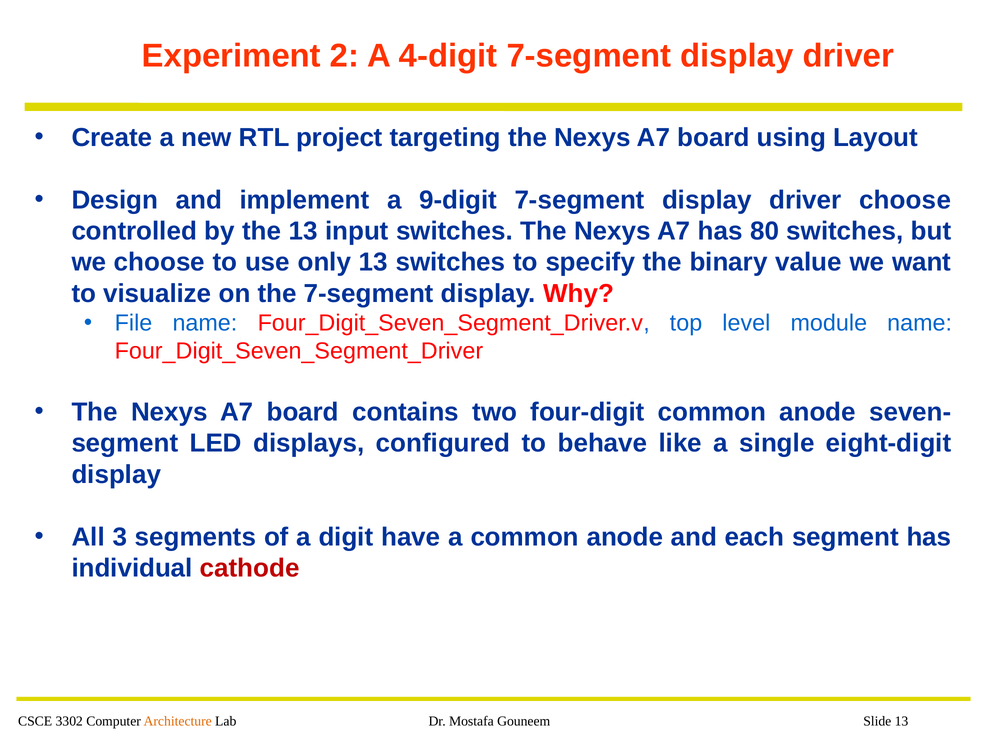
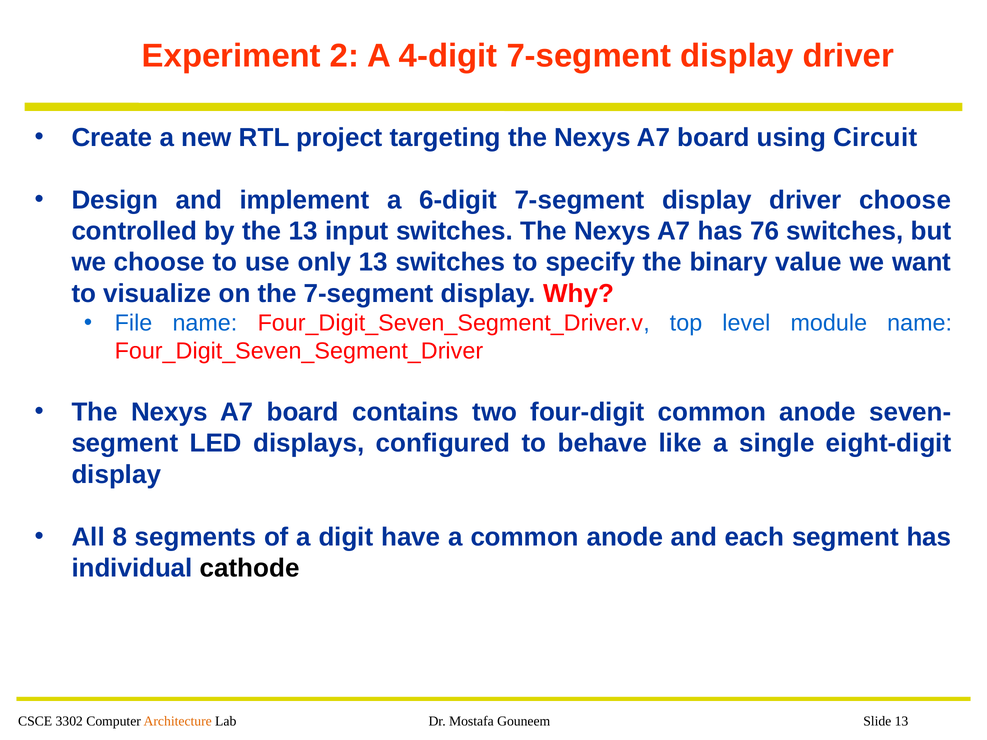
Layout: Layout -> Circuit
9-digit: 9-digit -> 6-digit
80: 80 -> 76
3: 3 -> 8
cathode colour: red -> black
